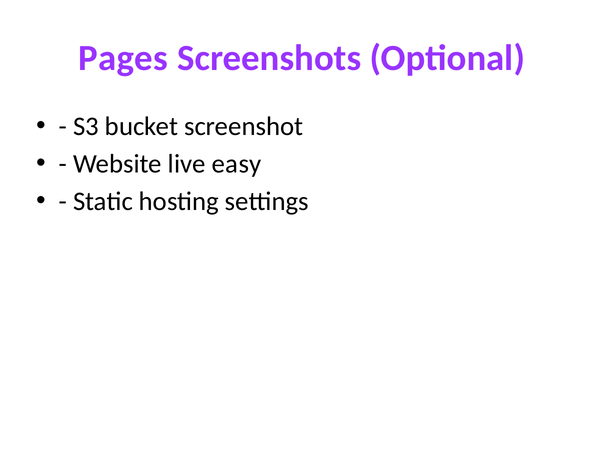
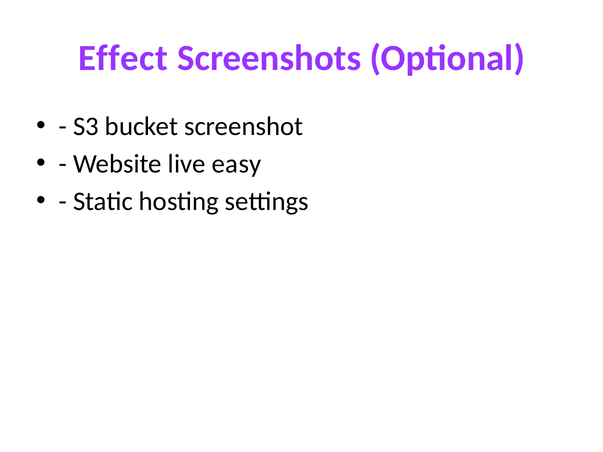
Pages: Pages -> Effect
